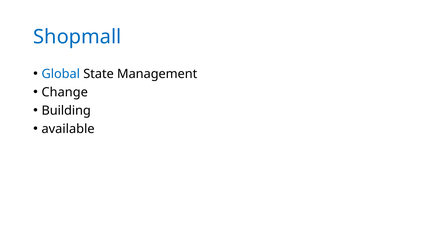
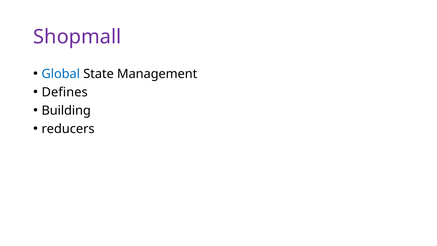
Shopmall colour: blue -> purple
Change: Change -> Defines
available: available -> reducers
